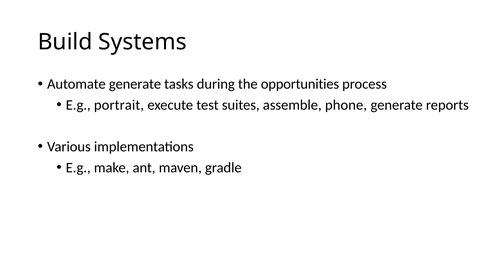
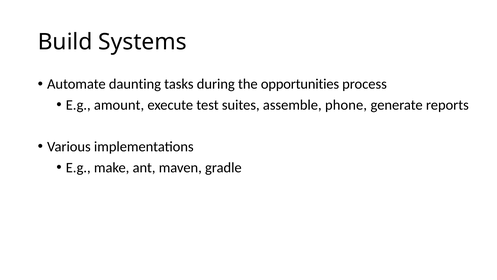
Automate generate: generate -> daunting
portrait: portrait -> amount
